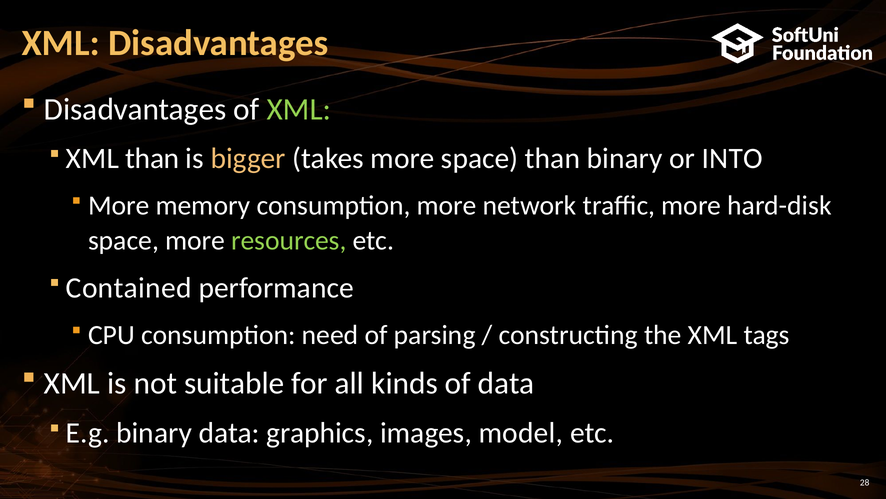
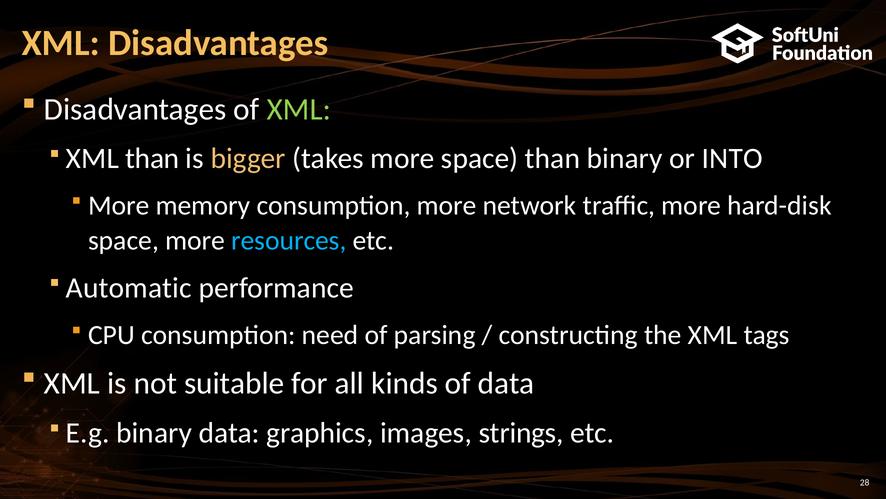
resources colour: light green -> light blue
Contained: Contained -> Automatic
model: model -> strings
